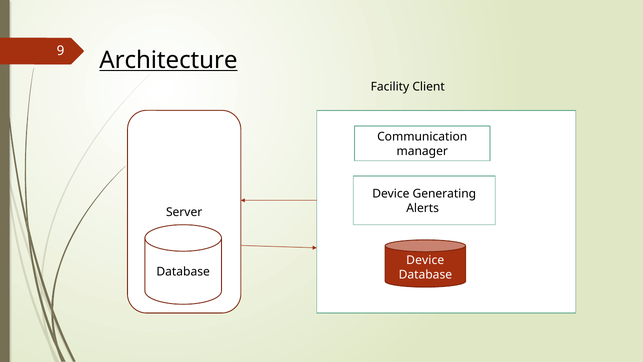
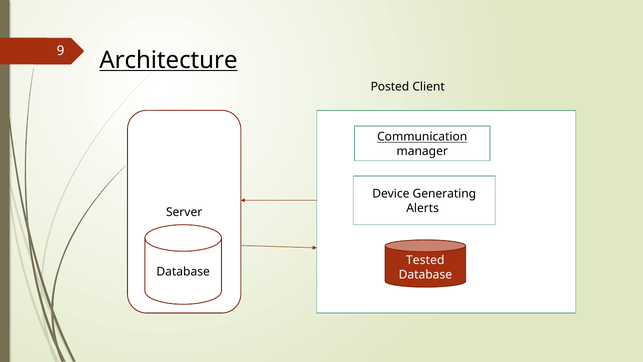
Facility: Facility -> Posted
Communication underline: none -> present
Device at (425, 260): Device -> Tested
